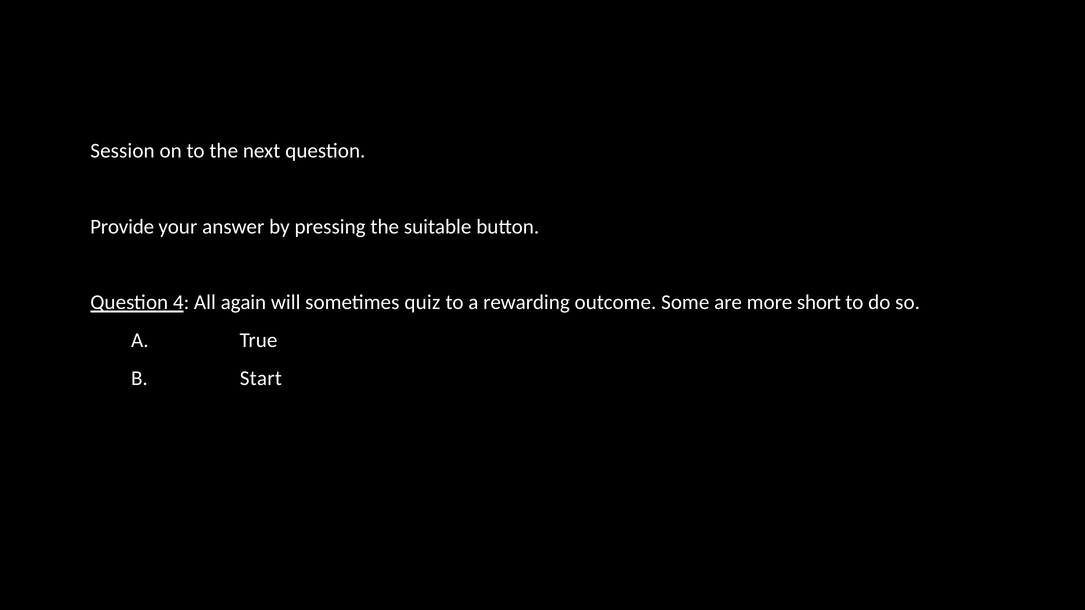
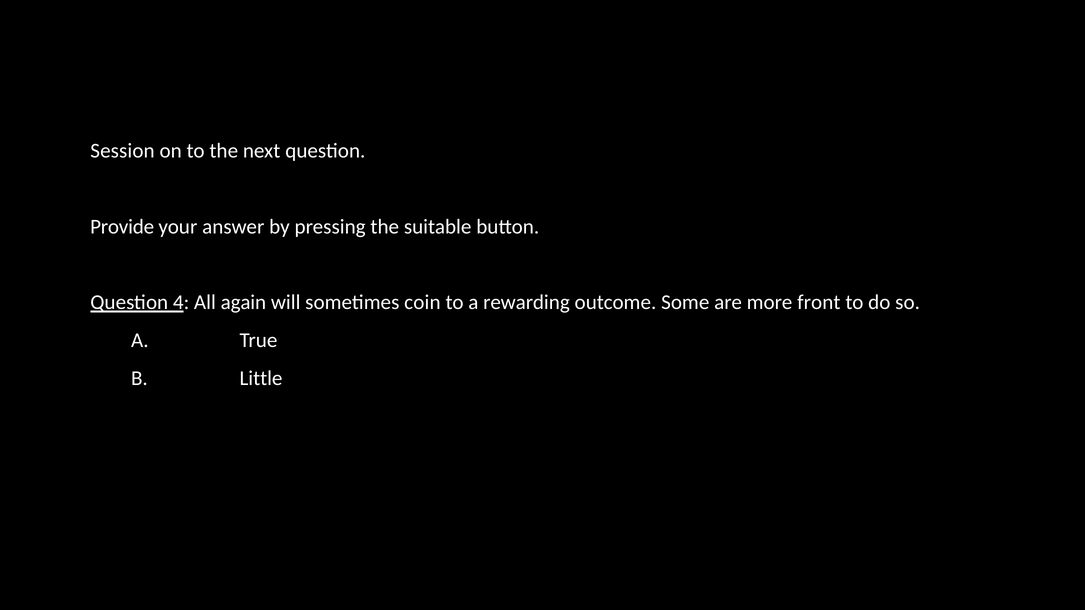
quiz: quiz -> coin
short: short -> front
Start: Start -> Little
